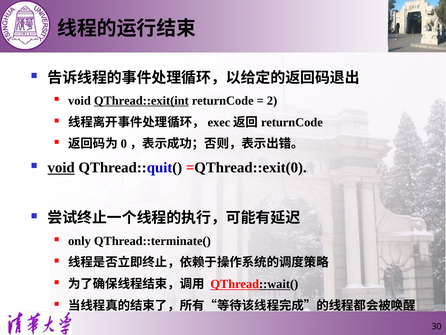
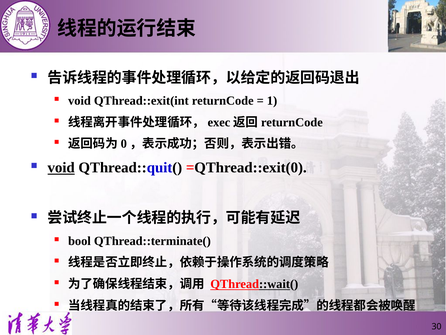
QThread::exit(int underline: present -> none
2: 2 -> 1
only: only -> bool
